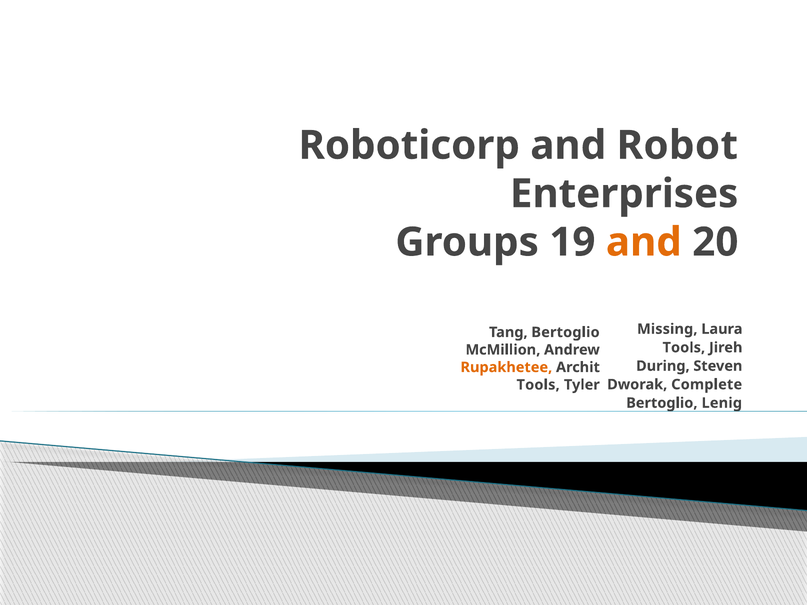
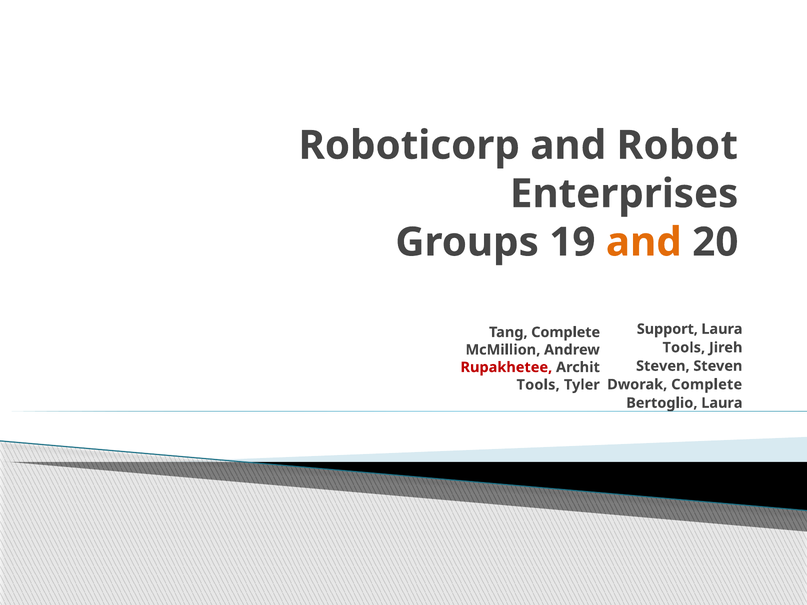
Missing: Missing -> Support
Tang Bertoglio: Bertoglio -> Complete
During at (663, 366): During -> Steven
Rupakhetee colour: orange -> red
Bertoglio Lenig: Lenig -> Laura
